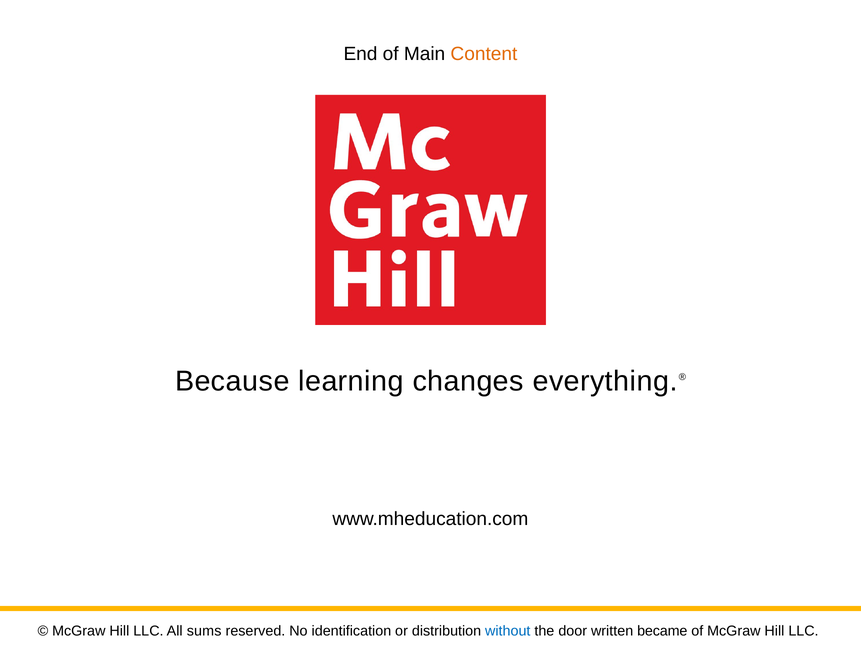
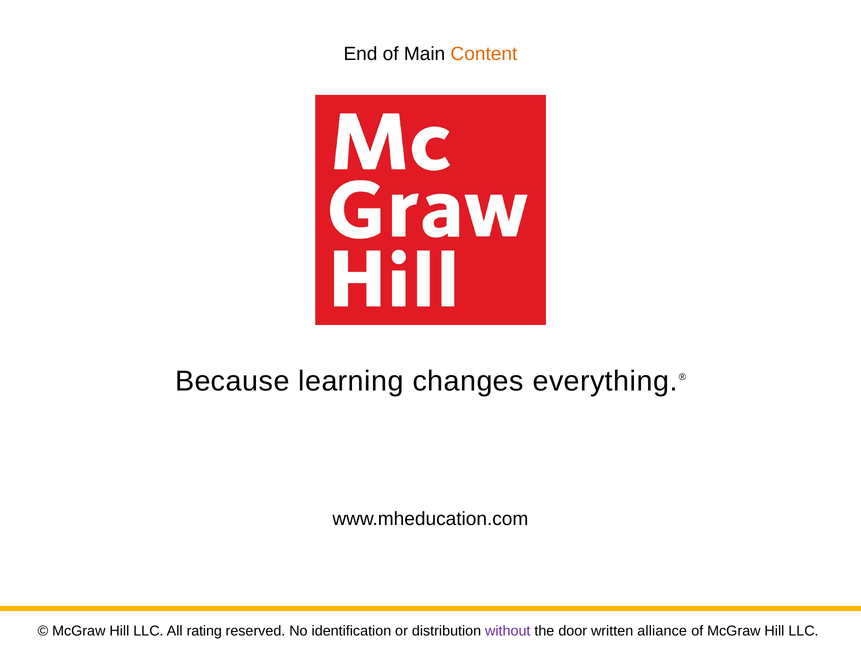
sums: sums -> rating
without colour: blue -> purple
became: became -> alliance
